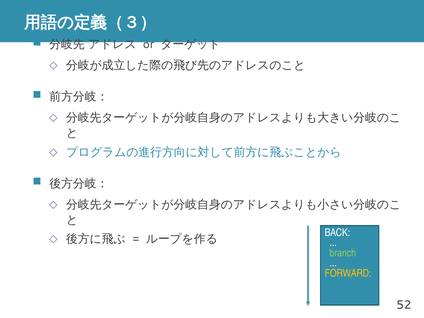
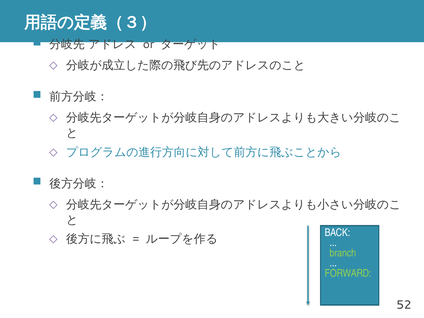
FORWARD colour: yellow -> light green
